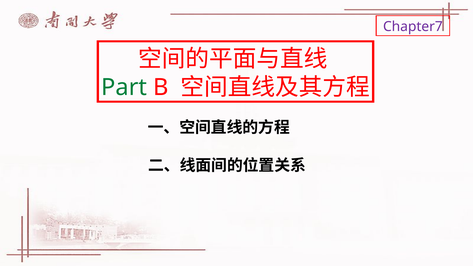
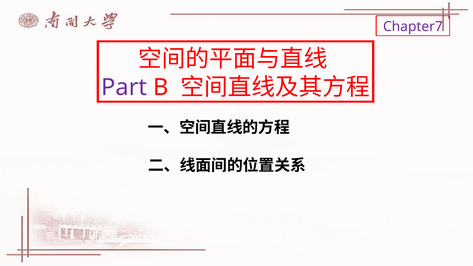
Part colour: green -> purple
